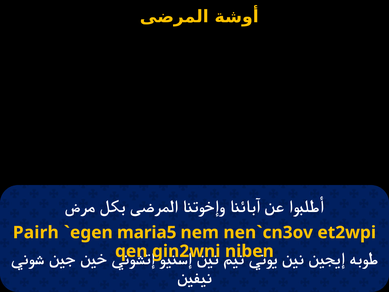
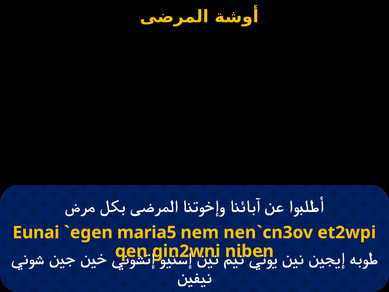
Pairh: Pairh -> Eunai
